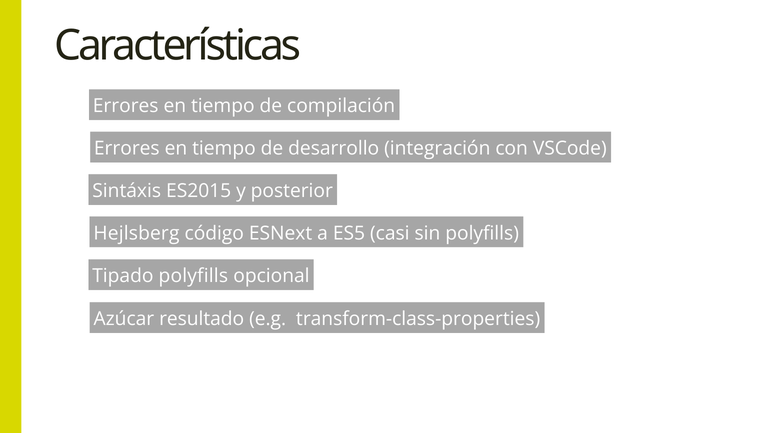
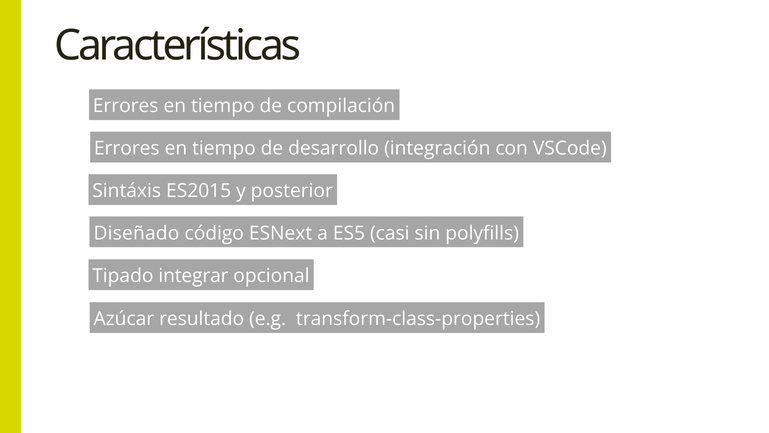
Hejlsberg: Hejlsberg -> Diseñado
Tipado polyfills: polyfills -> integrar
